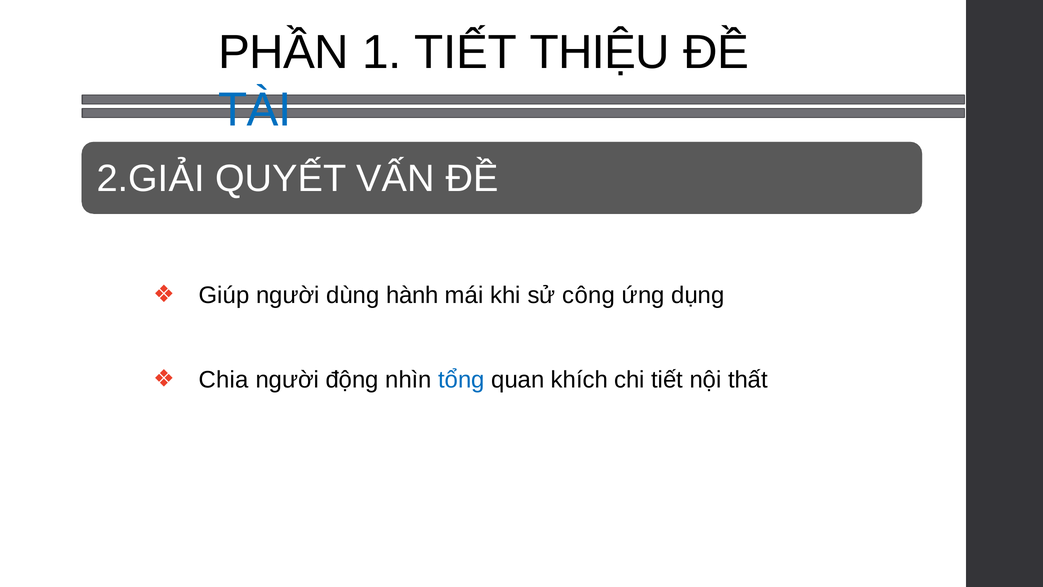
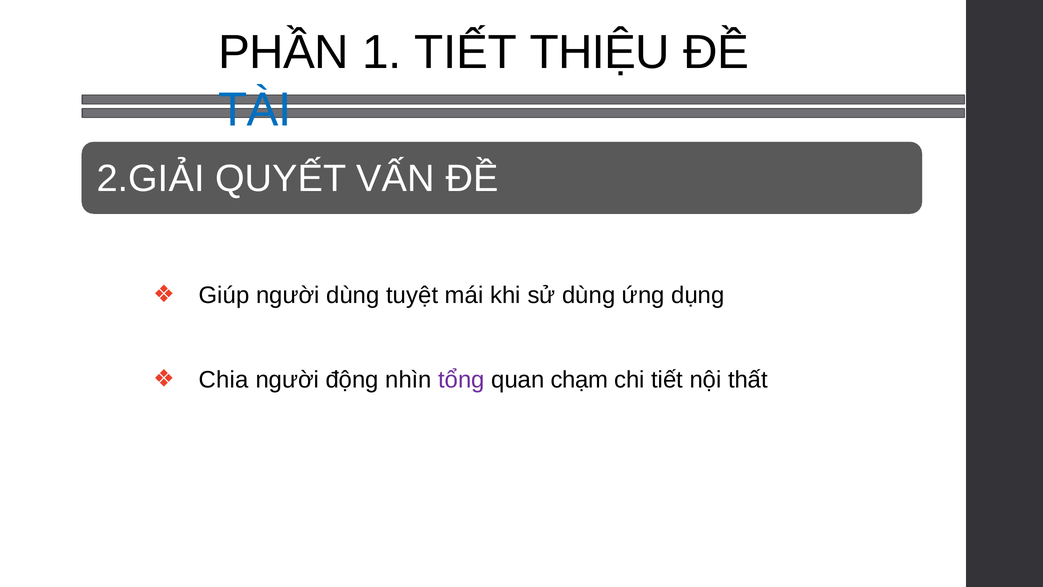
hành: hành -> tuyệt
sử công: công -> dùng
tổng colour: blue -> purple
khích: khích -> chạm
